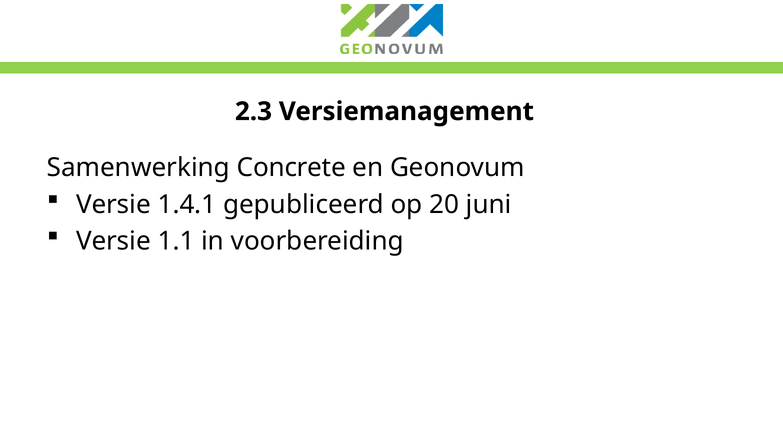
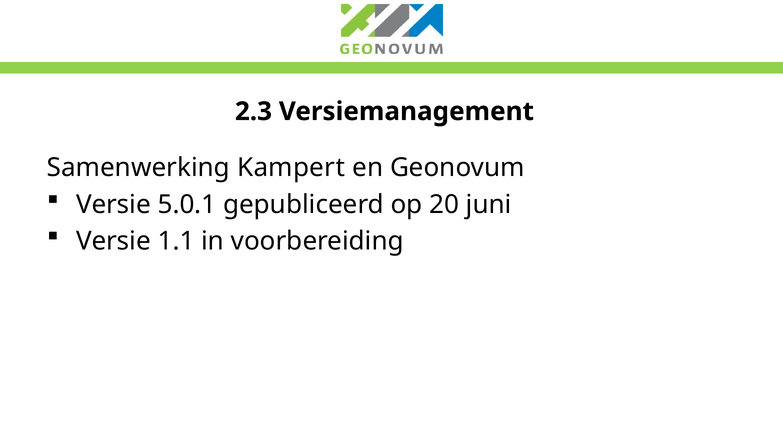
Concrete: Concrete -> Kampert
1.4.1: 1.4.1 -> 5.0.1
